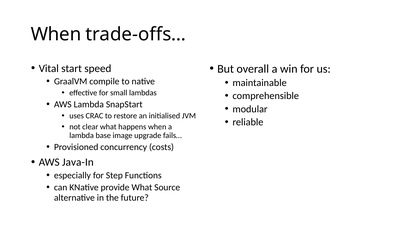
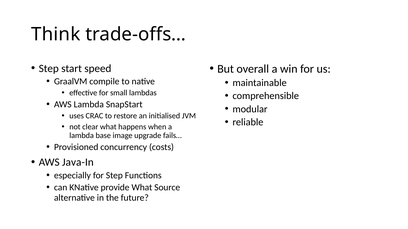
When at (56, 34): When -> Think
Vital at (49, 69): Vital -> Step
